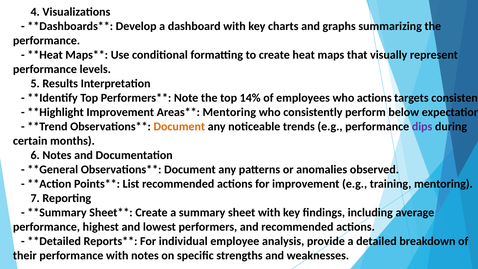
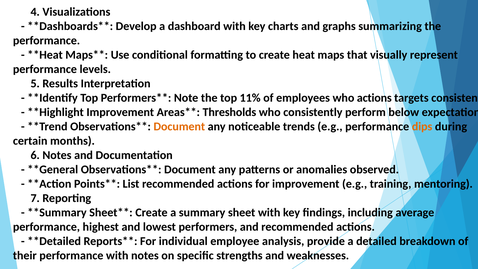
14%: 14% -> 11%
Mentoring at (229, 112): Mentoring -> Thresholds
dips colour: purple -> orange
